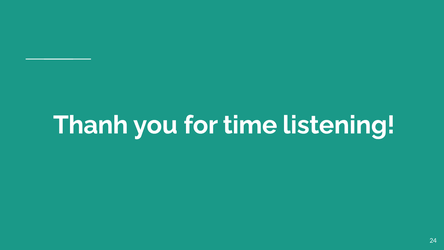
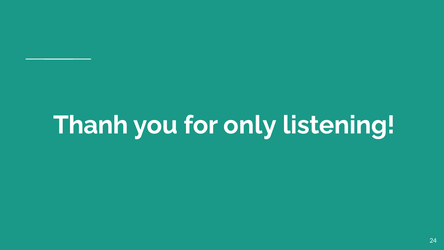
time: time -> only
